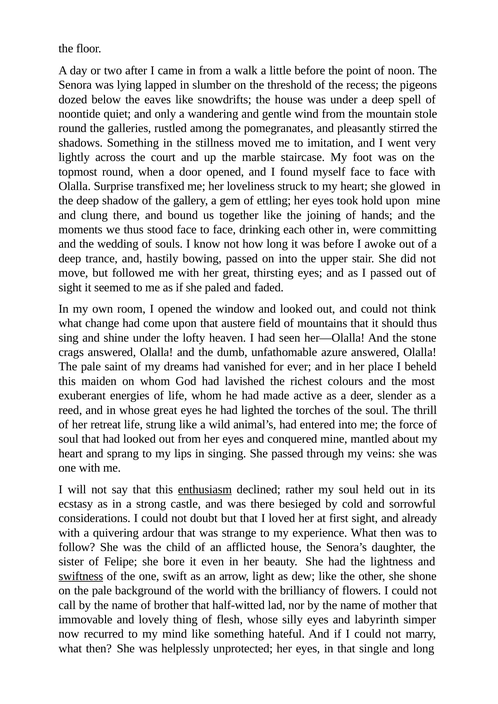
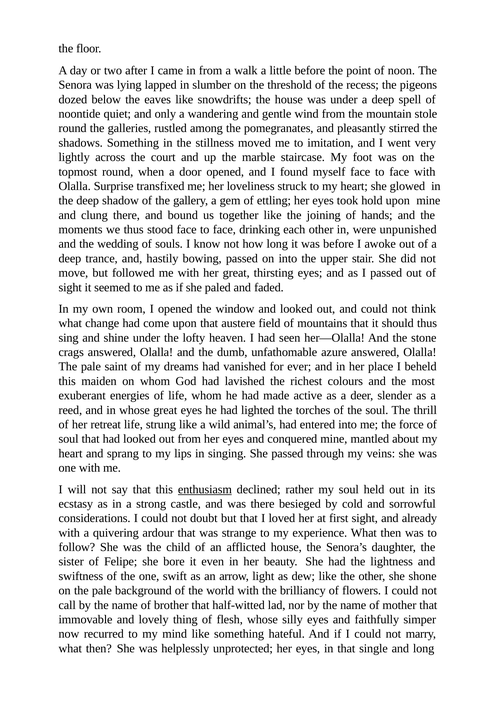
committing: committing -> unpunished
swiftness underline: present -> none
labyrinth: labyrinth -> faithfully
